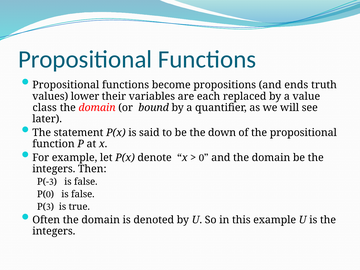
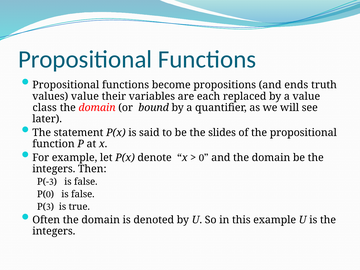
values lower: lower -> value
down: down -> slides
